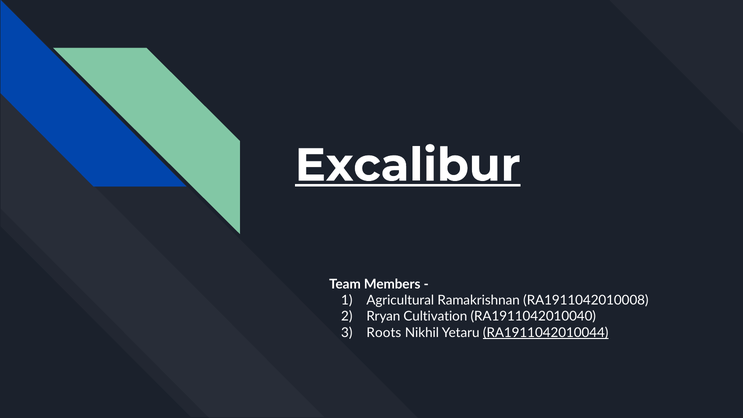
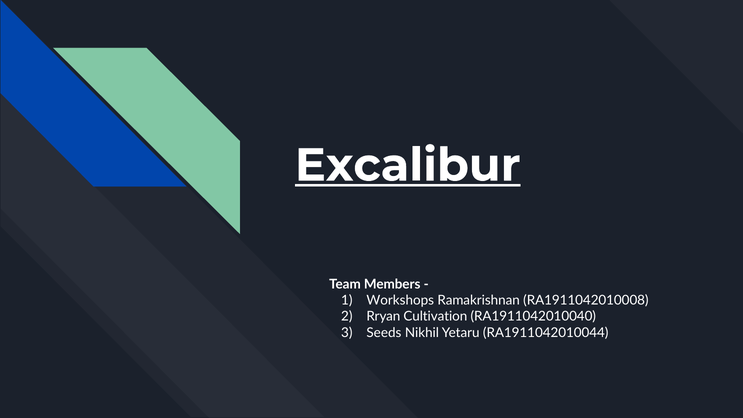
Agricultural: Agricultural -> Workshops
Roots: Roots -> Seeds
RA1911042010044 underline: present -> none
